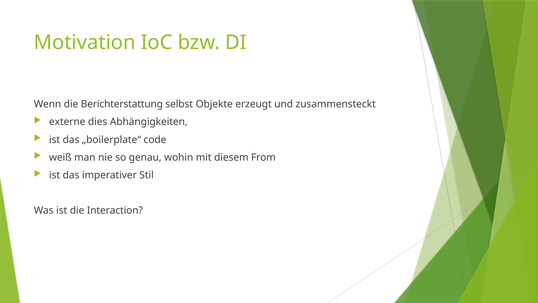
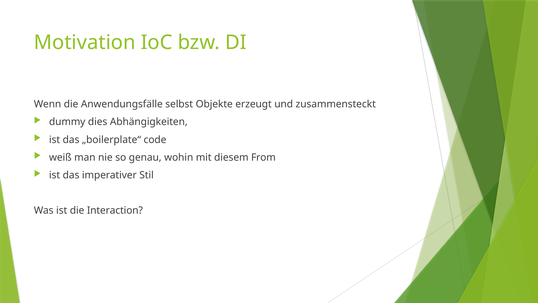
Berichterstattung: Berichterstattung -> Anwendungsfälle
externe: externe -> dummy
